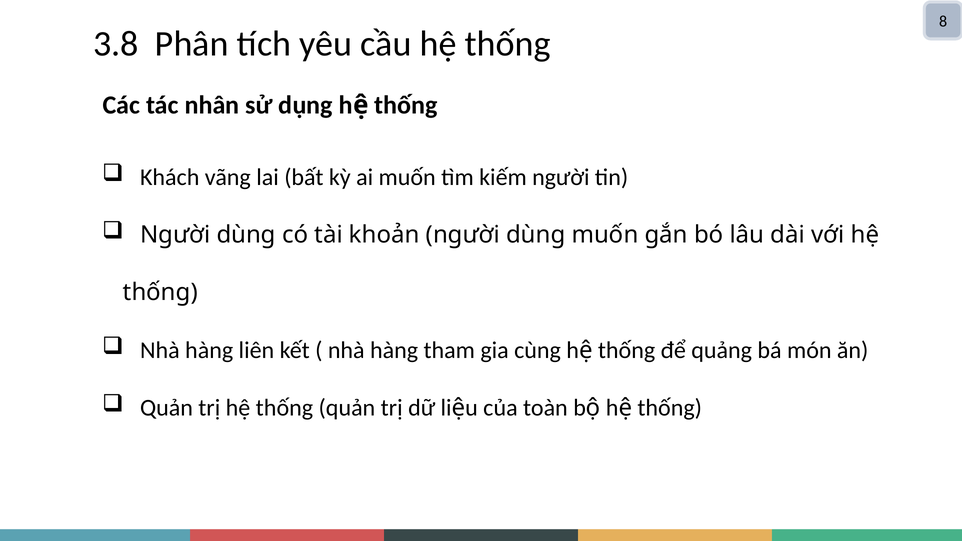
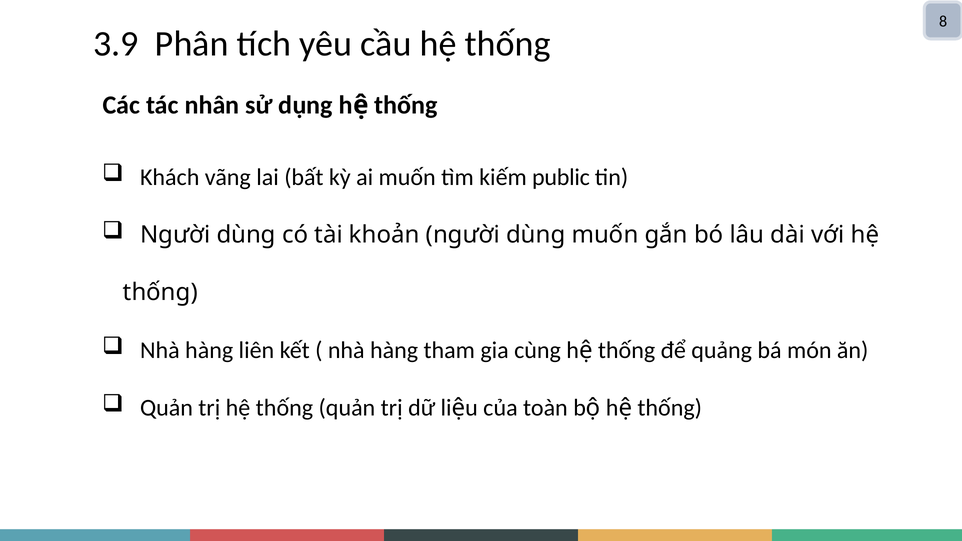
3.8: 3.8 -> 3.9
người: người -> public
